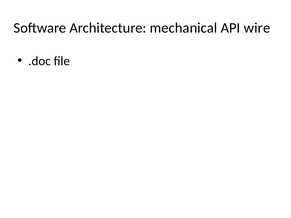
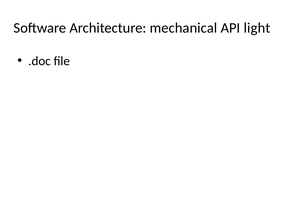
wire: wire -> light
